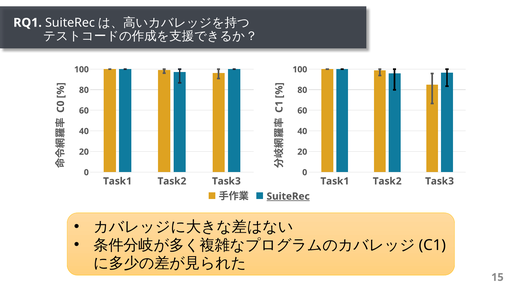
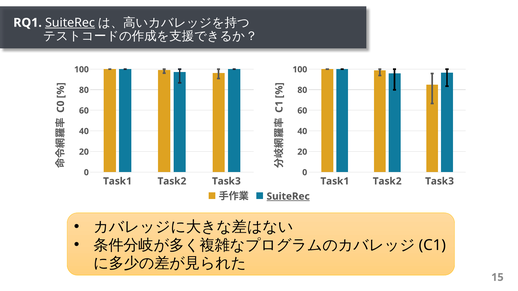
SuiteRec at (70, 23) underline: none -> present
